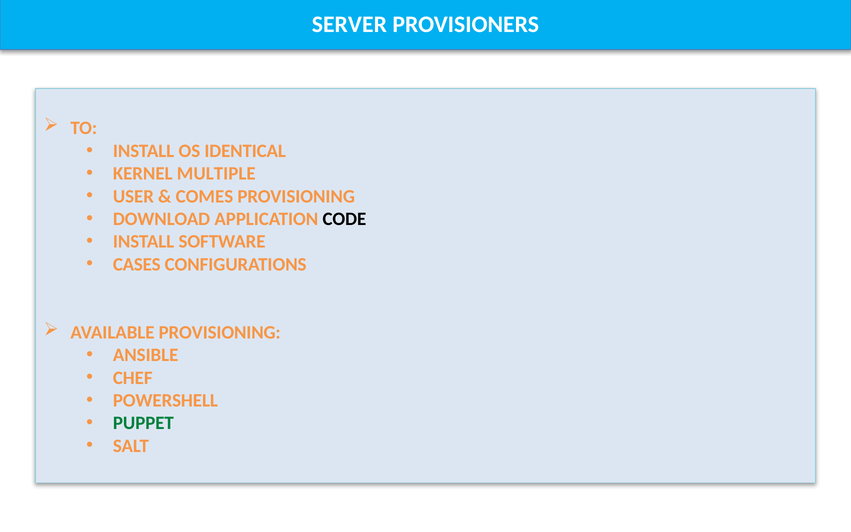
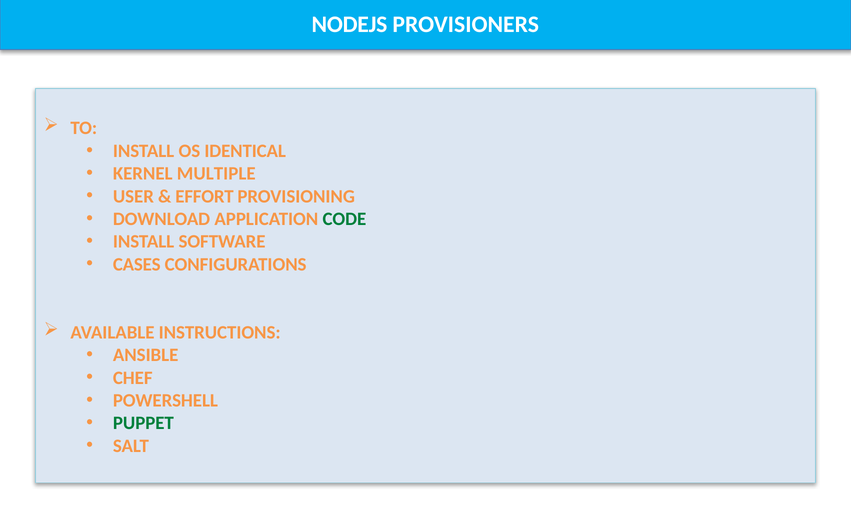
SERVER: SERVER -> NODEJS
COMES: COMES -> EFFORT
CODE colour: black -> green
AVAILABLE PROVISIONING: PROVISIONING -> INSTRUCTIONS
